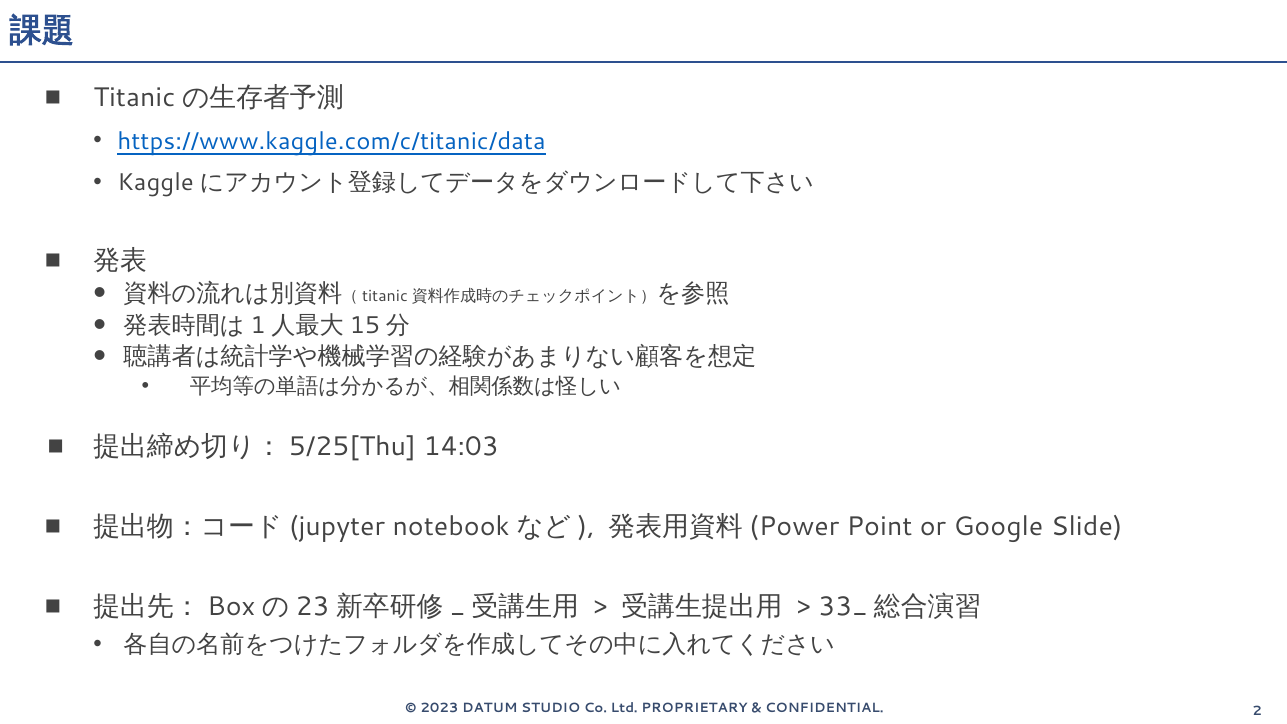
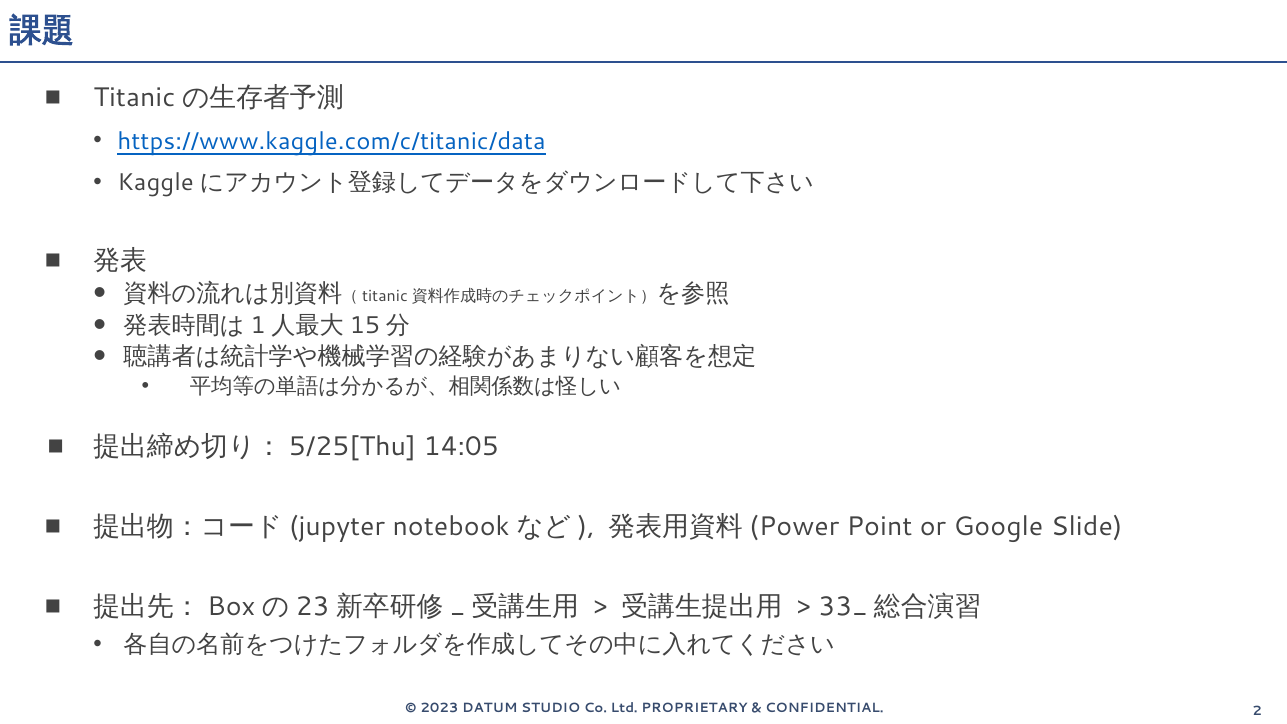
14:03: 14:03 -> 14:05
